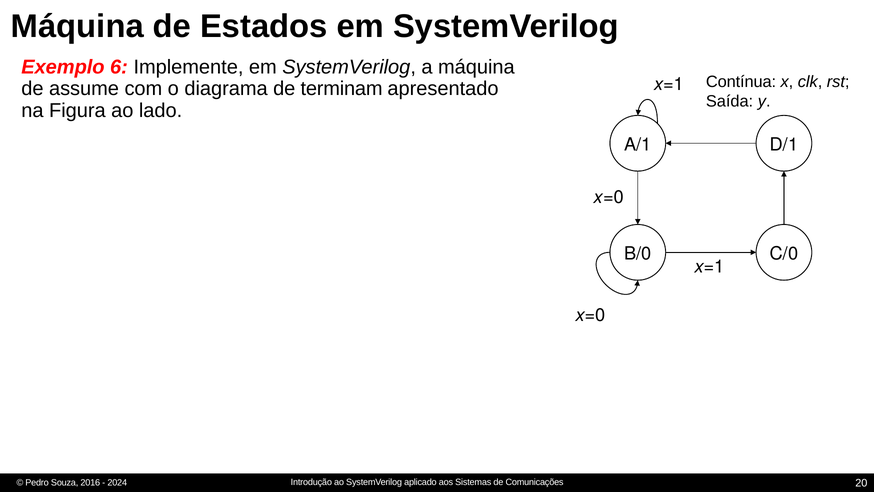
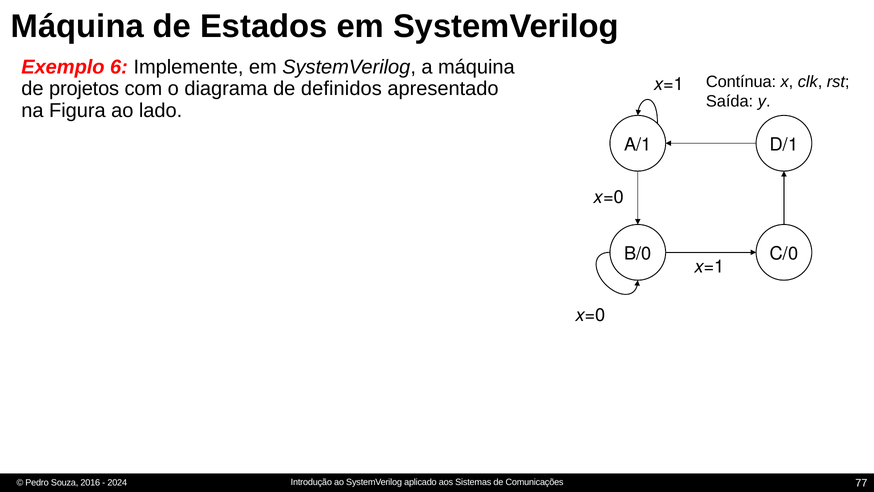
assume: assume -> projetos
terminam: terminam -> definidos
20: 20 -> 77
